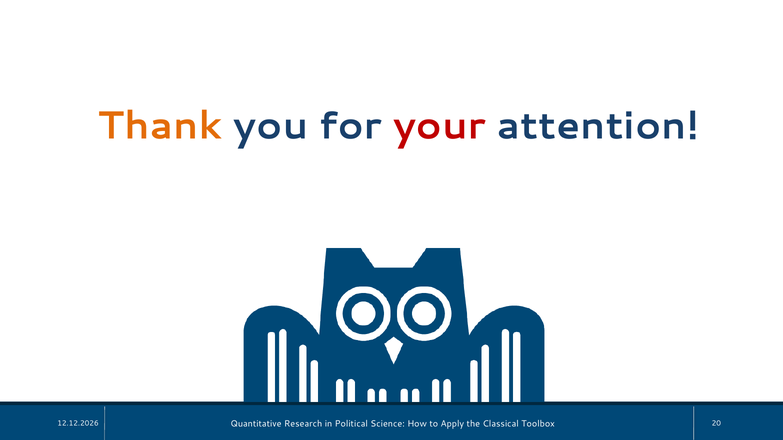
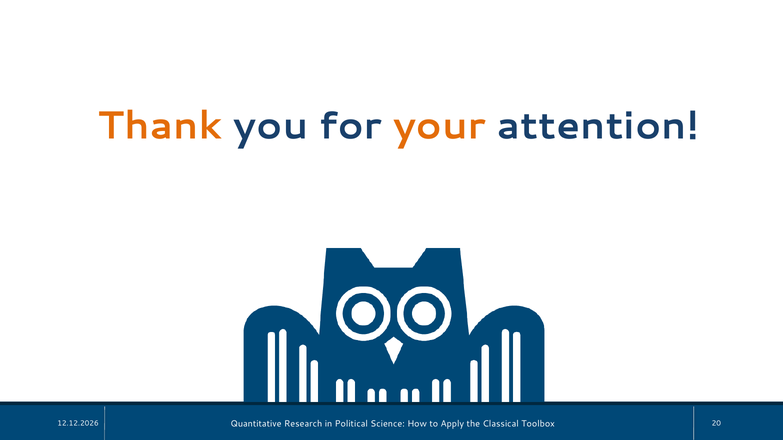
your colour: red -> orange
